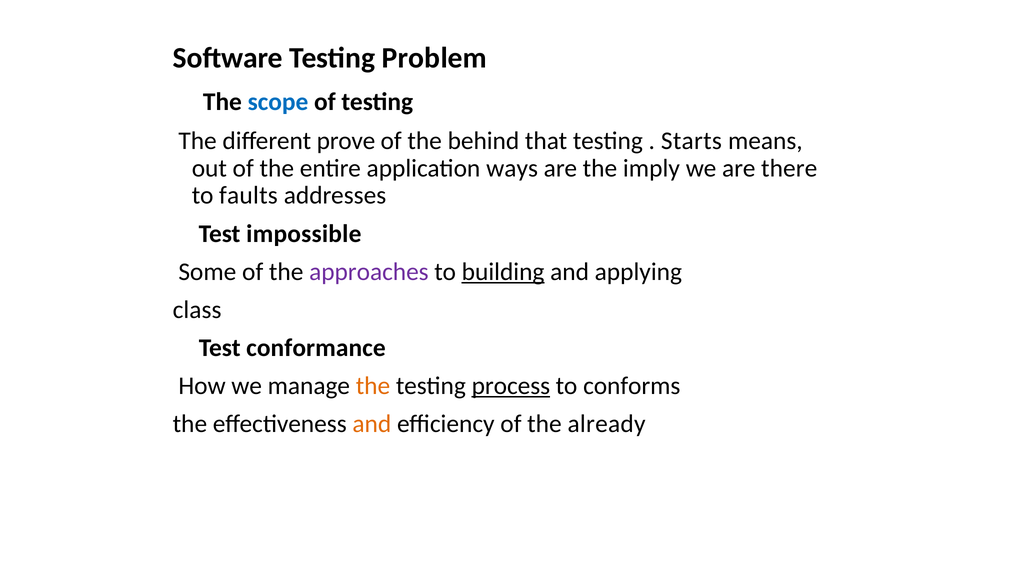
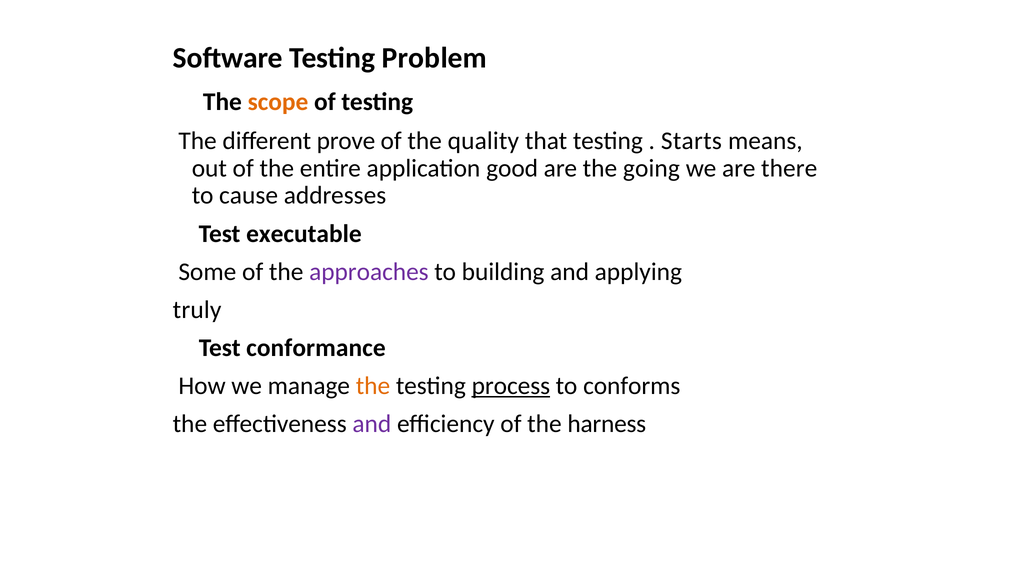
scope colour: blue -> orange
behind: behind -> quality
ways: ways -> good
imply: imply -> going
faults: faults -> cause
impossible: impossible -> executable
building underline: present -> none
class: class -> truly
and at (372, 423) colour: orange -> purple
already: already -> harness
